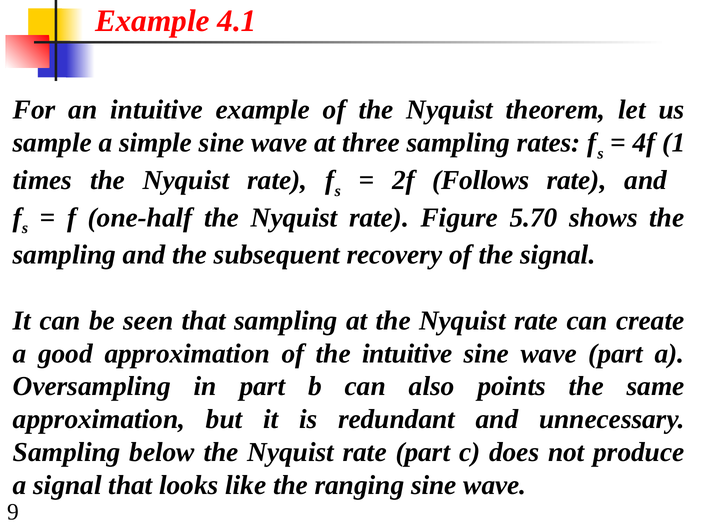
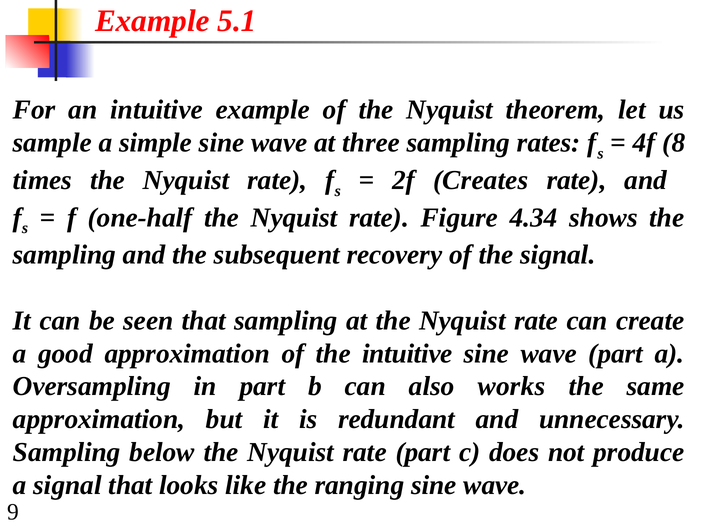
4.1: 4.1 -> 5.1
1: 1 -> 8
Follows: Follows -> Creates
5.70: 5.70 -> 4.34
points: points -> works
